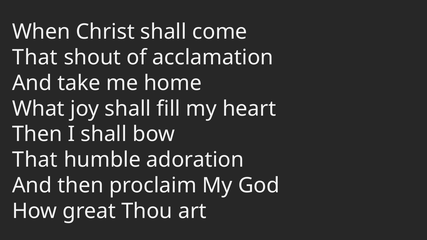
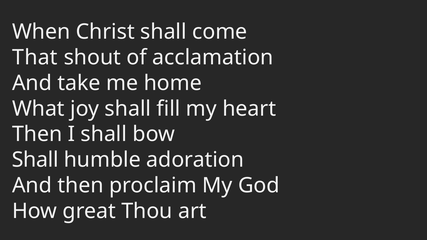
That at (35, 160): That -> Shall
